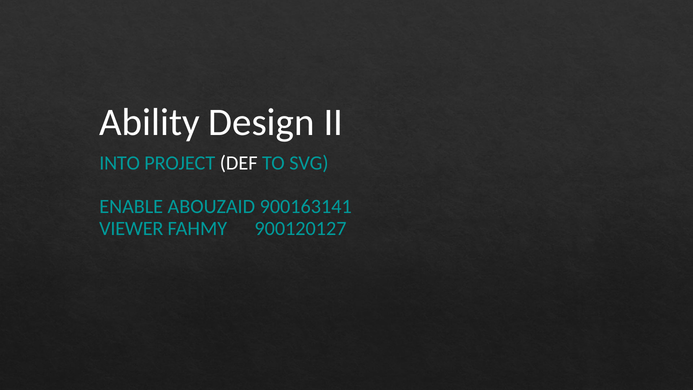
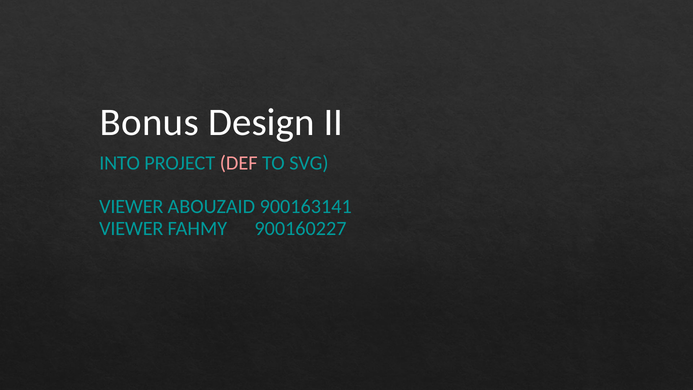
Ability: Ability -> Bonus
DEF colour: white -> pink
ENABLE at (131, 207): ENABLE -> VIEWER
900120127: 900120127 -> 900160227
